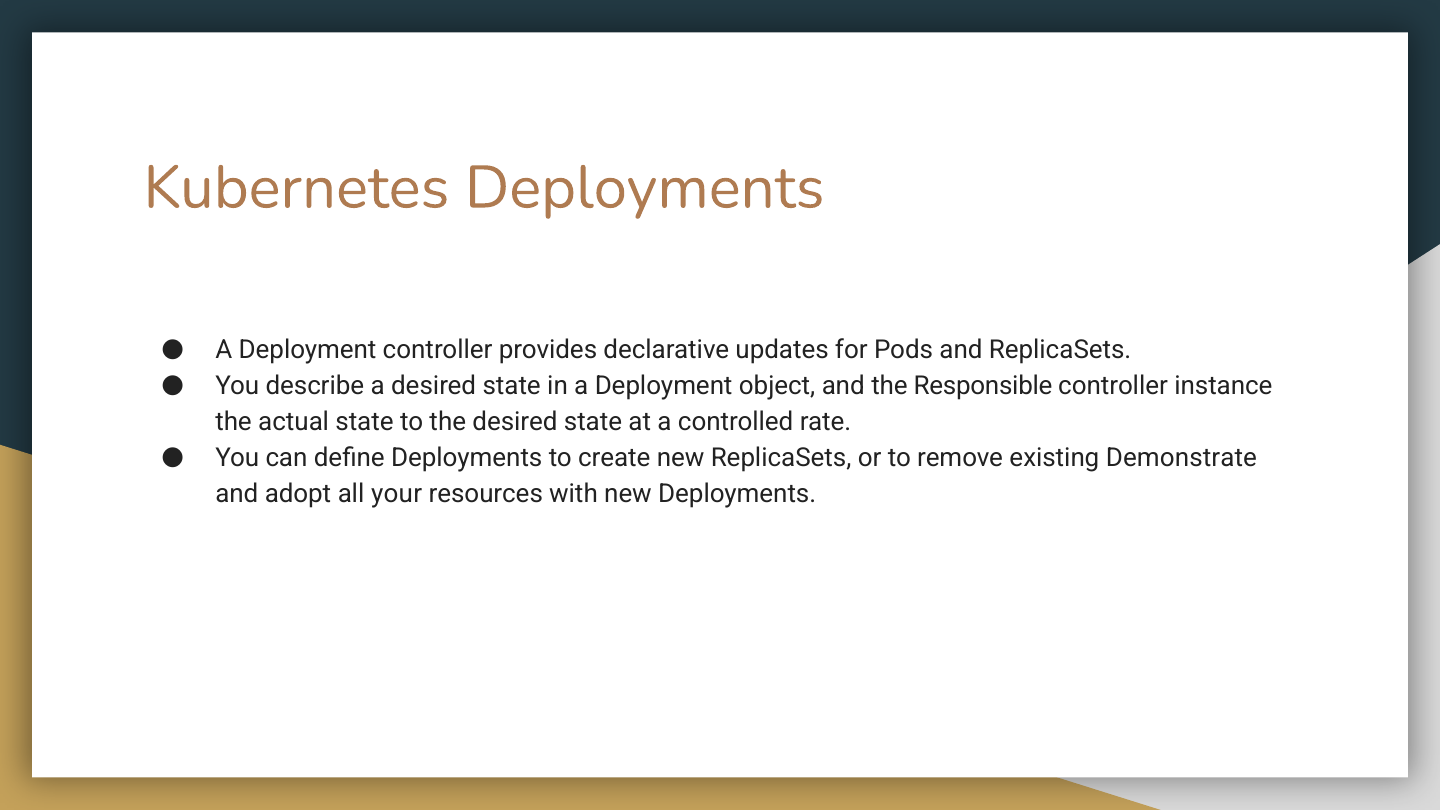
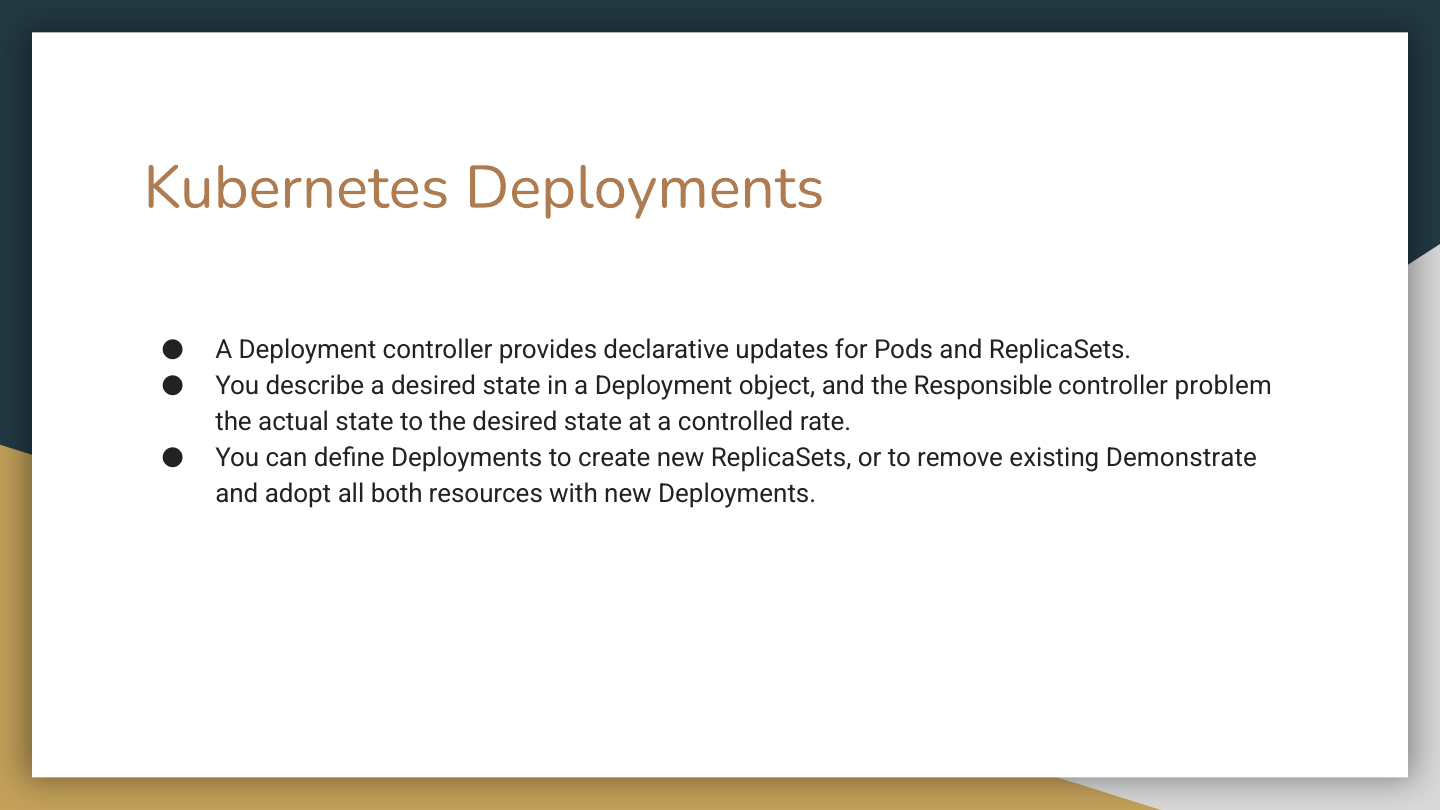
instance: instance -> problem
your: your -> both
